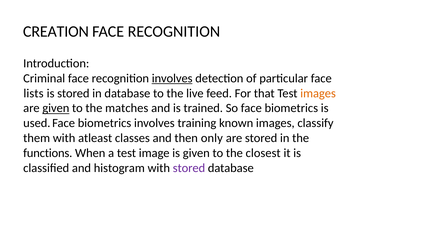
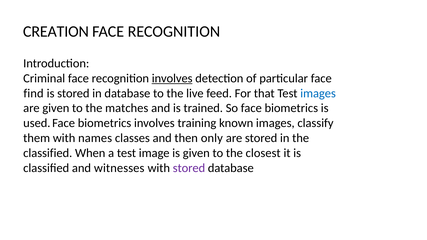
lists: lists -> find
images at (318, 93) colour: orange -> blue
given at (56, 108) underline: present -> none
atleast: atleast -> names
functions at (48, 153): functions -> classified
histogram: histogram -> witnesses
